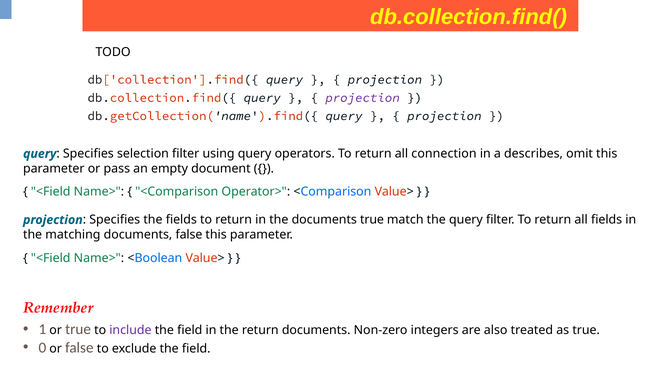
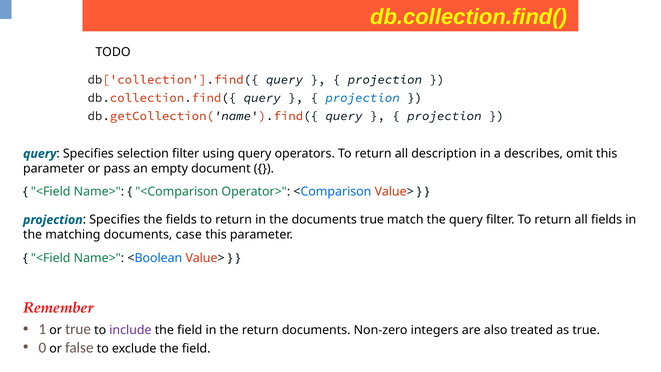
projection at (363, 98) colour: purple -> blue
connection: connection -> description
documents false: false -> case
